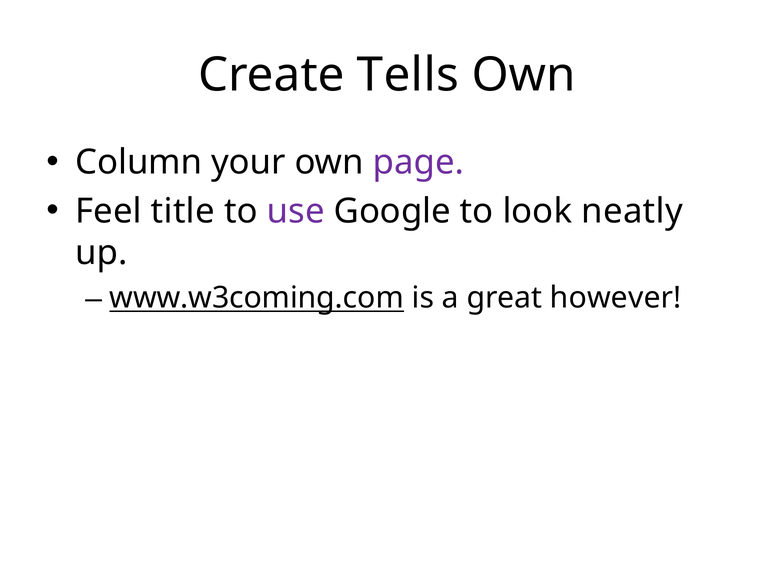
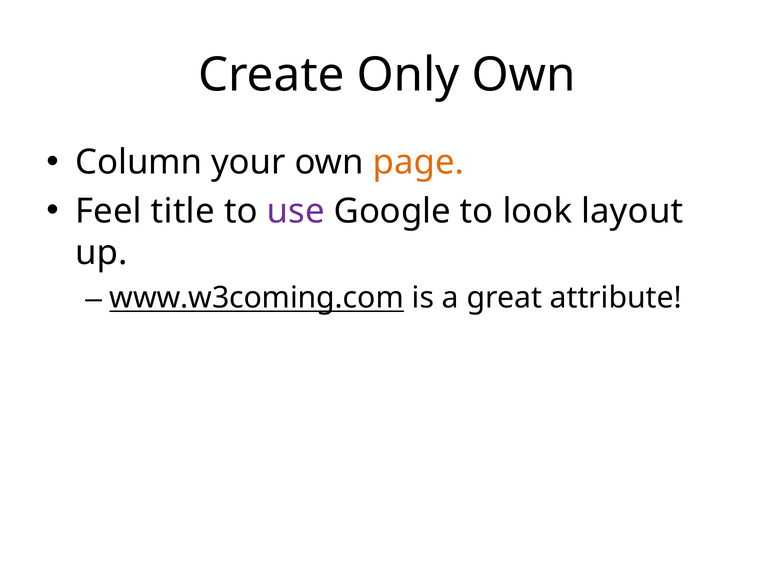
Tells: Tells -> Only
page colour: purple -> orange
neatly: neatly -> layout
however: however -> attribute
